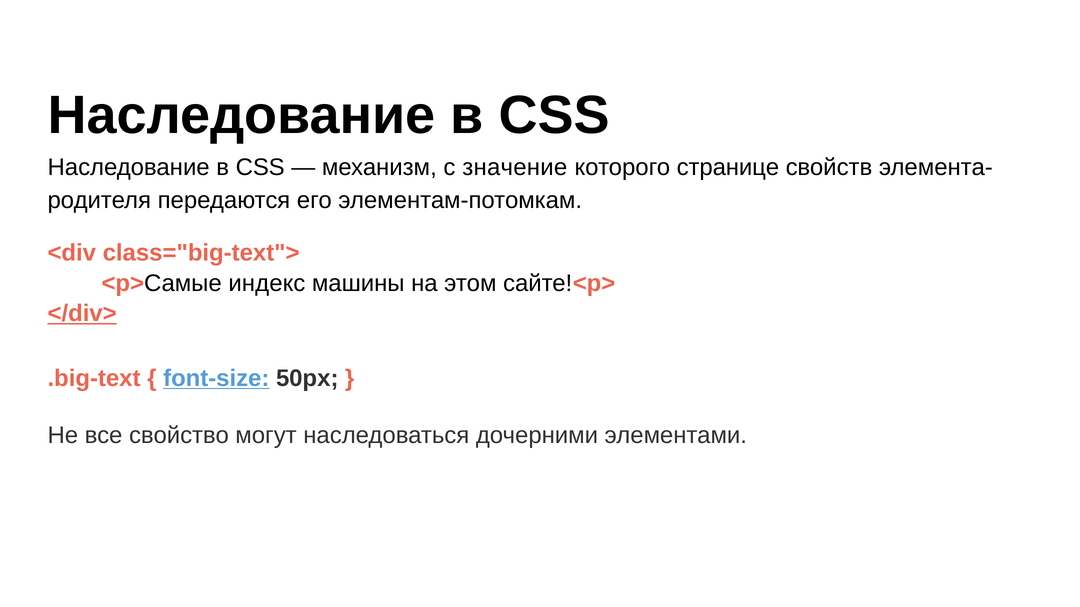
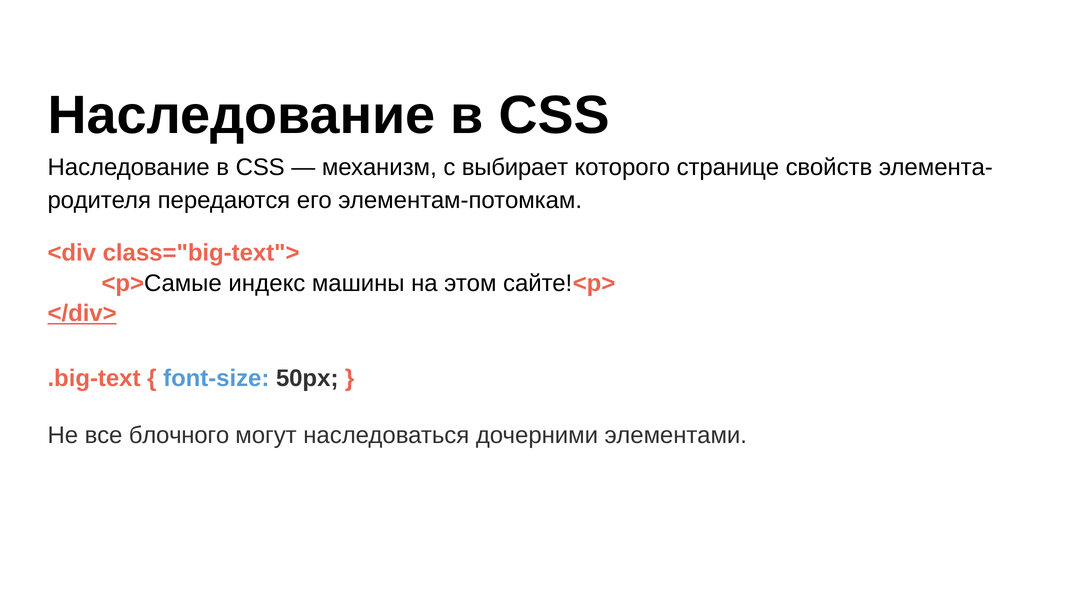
значение: значение -> выбирает
font-size underline: present -> none
свойство: свойство -> блочного
